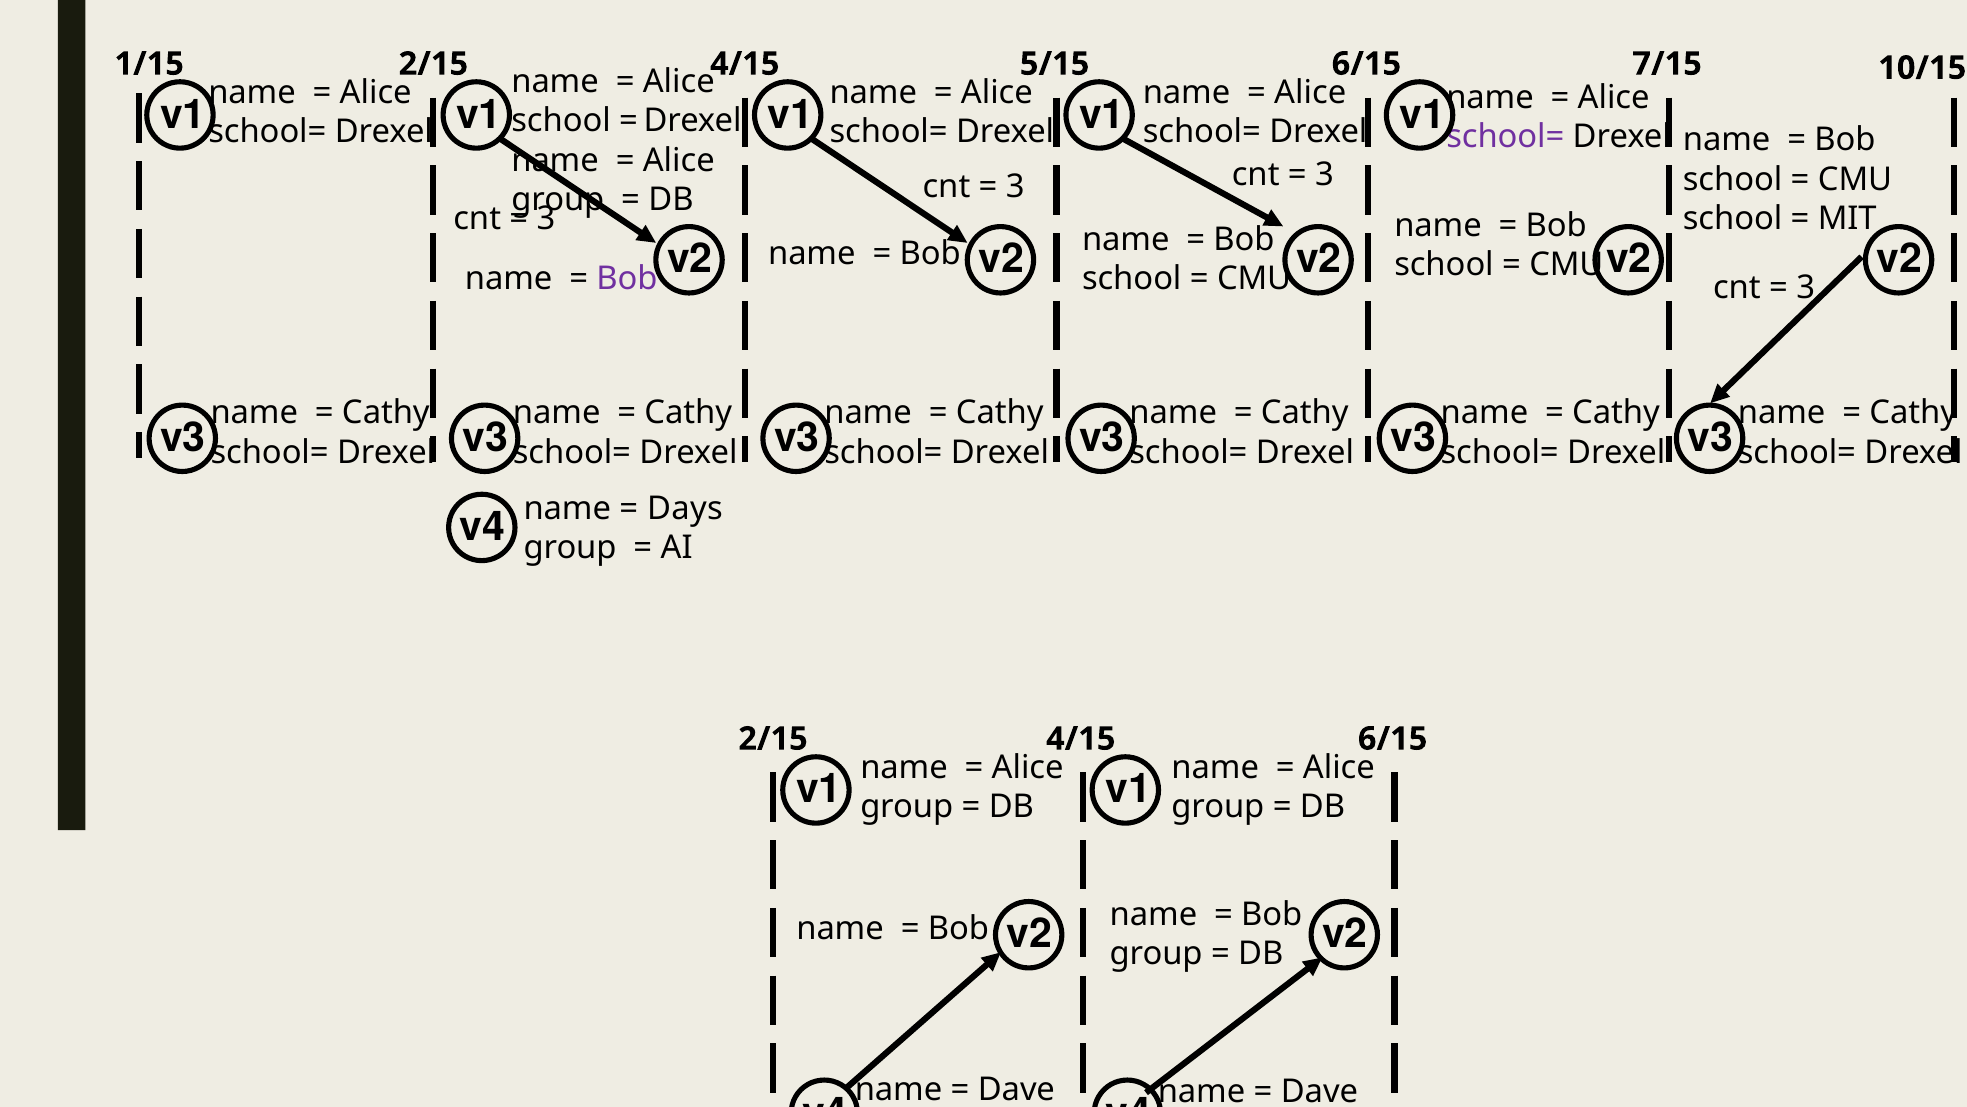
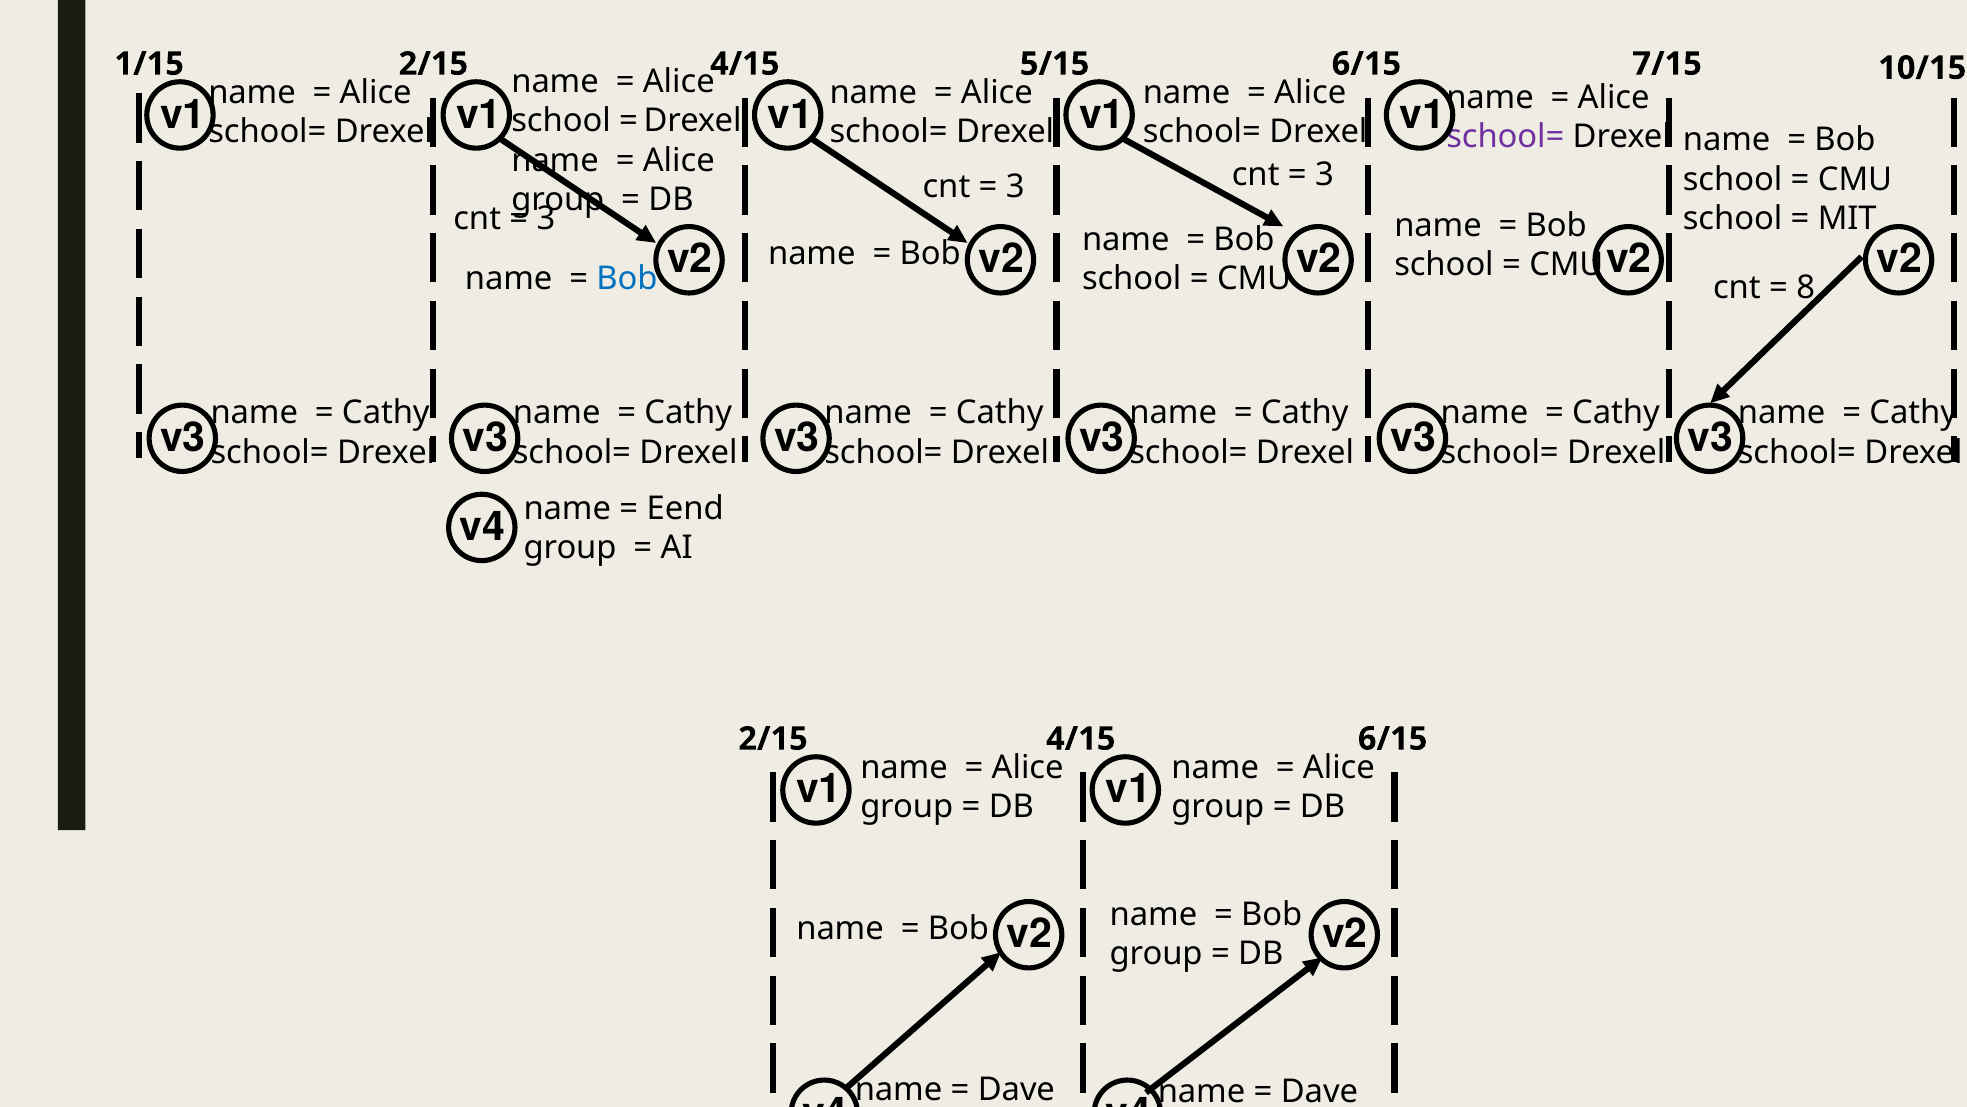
Bob at (627, 278) colour: purple -> blue
3 at (1806, 288): 3 -> 8
Days: Days -> Eend
